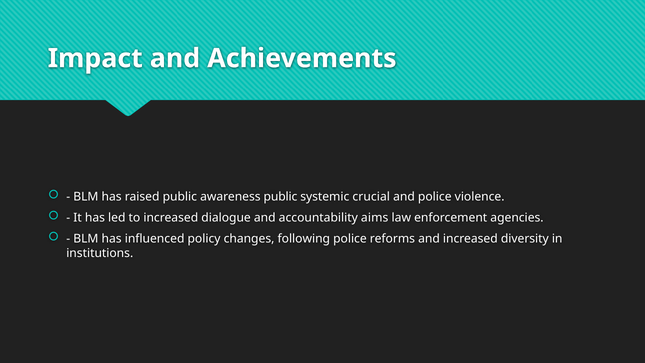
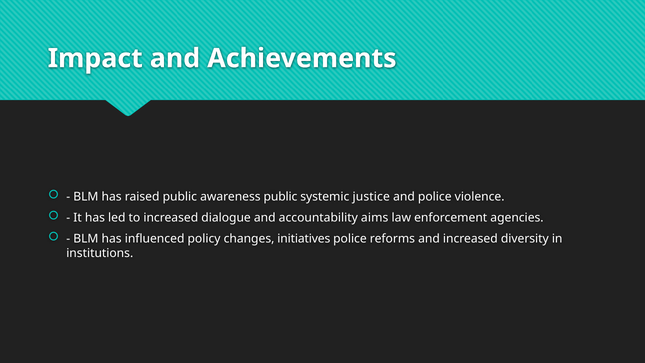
crucial: crucial -> justice
following: following -> initiatives
